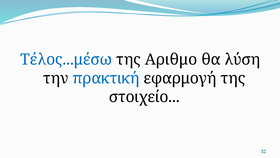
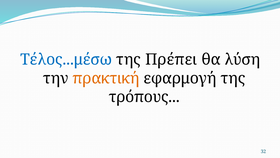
Αριθμο: Αριθμο -> Πρέπει
πρακτική colour: blue -> orange
στοιχείο: στοιχείο -> τρόπους
